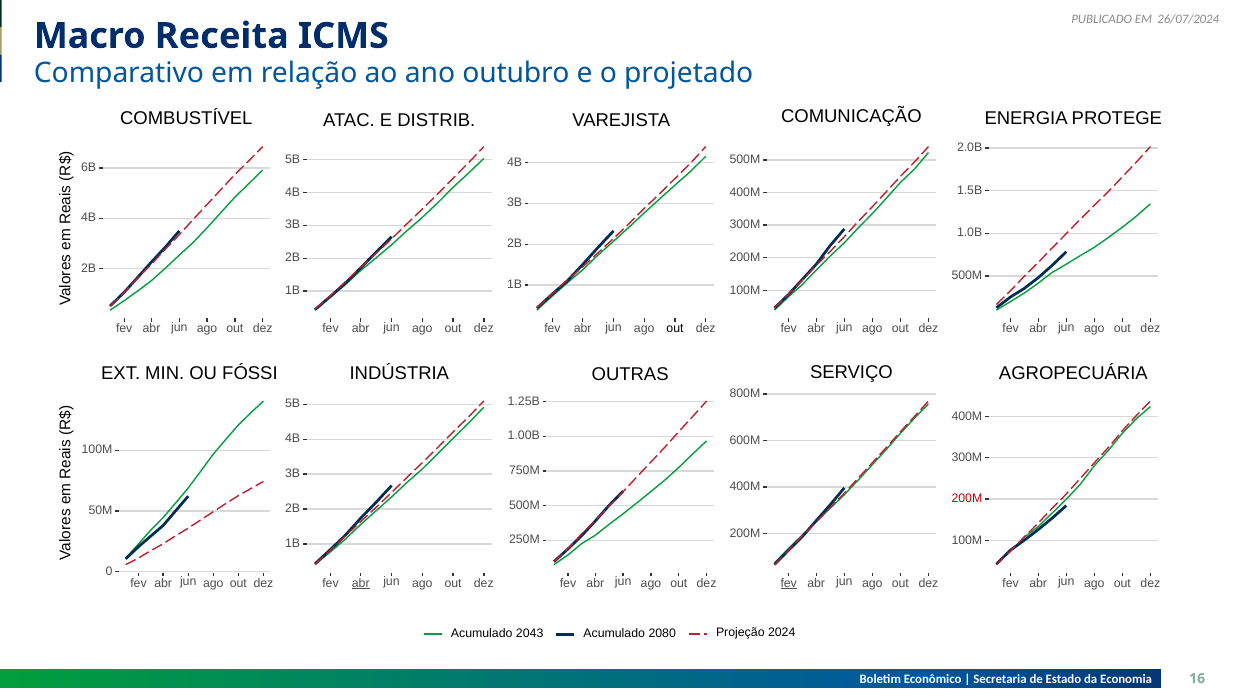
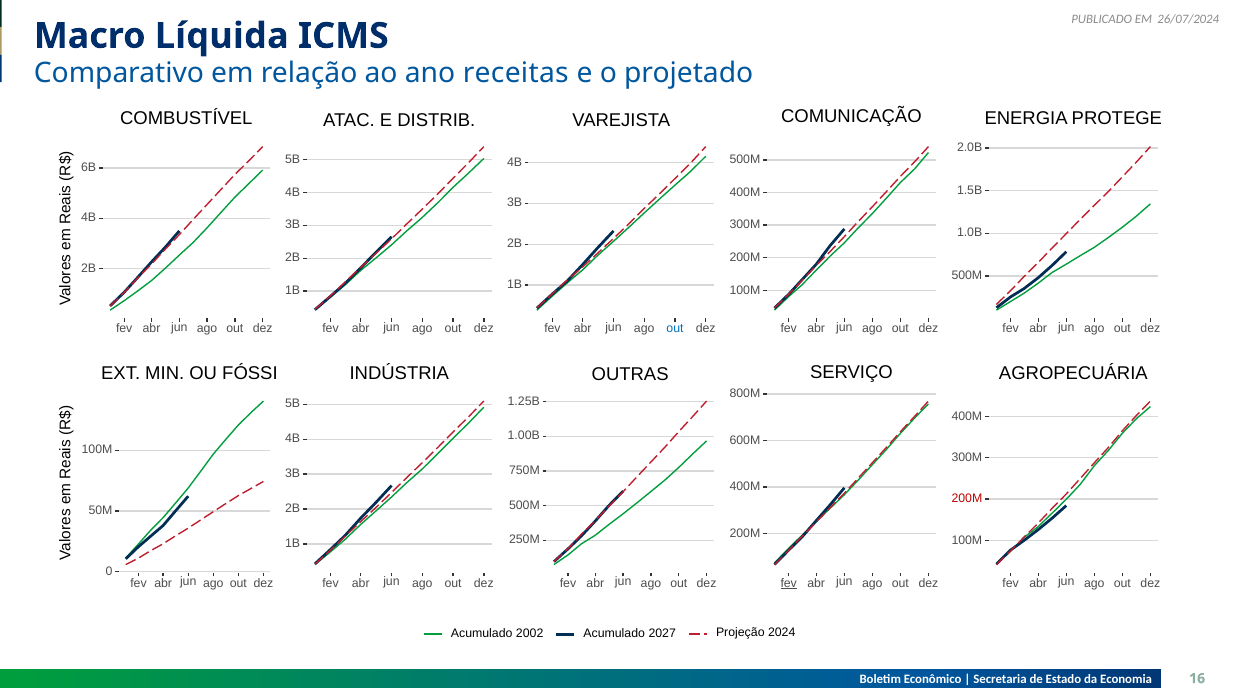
Receita: Receita -> Líquida
outubro: outubro -> receitas
out at (675, 329) colour: black -> blue
abr at (361, 583) underline: present -> none
2043: 2043 -> 2002
2080: 2080 -> 2027
